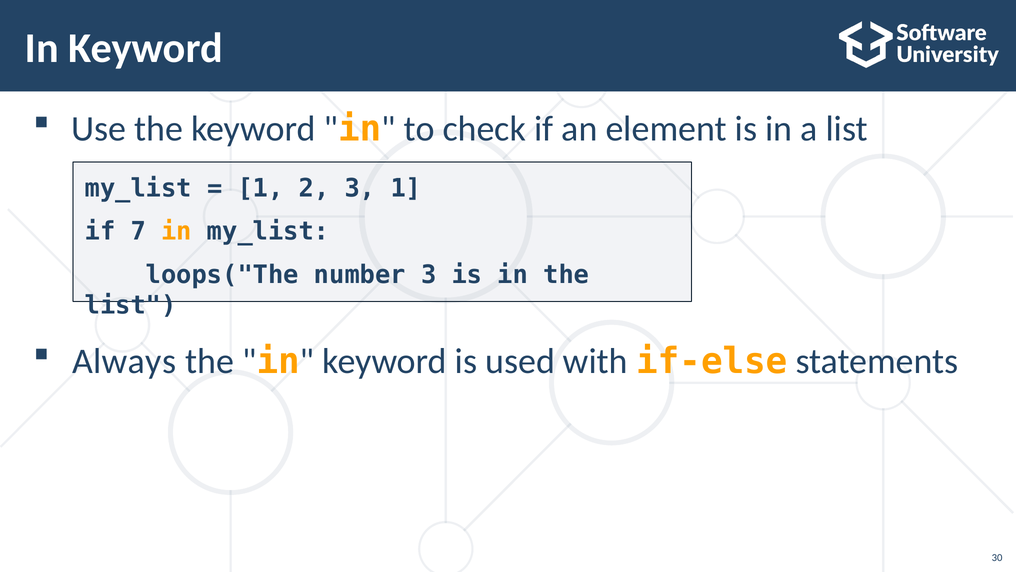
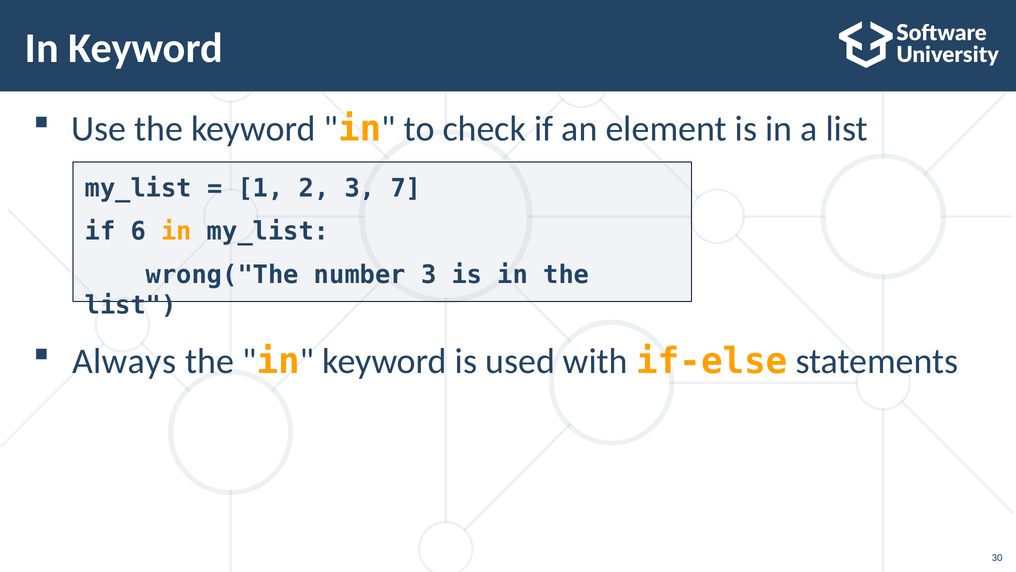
3 1: 1 -> 7
7: 7 -> 6
loops("The: loops("The -> wrong("The
